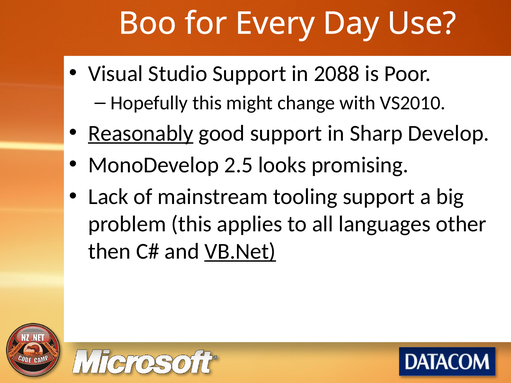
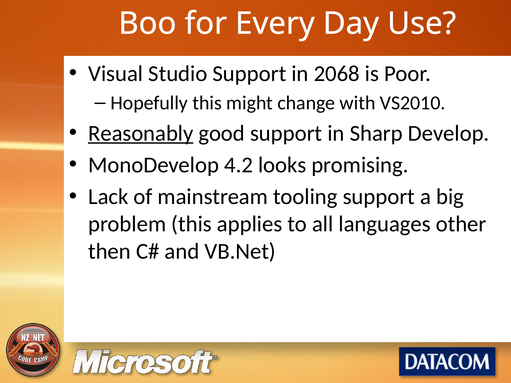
2088: 2088 -> 2068
2.5: 2.5 -> 4.2
VB.Net underline: present -> none
